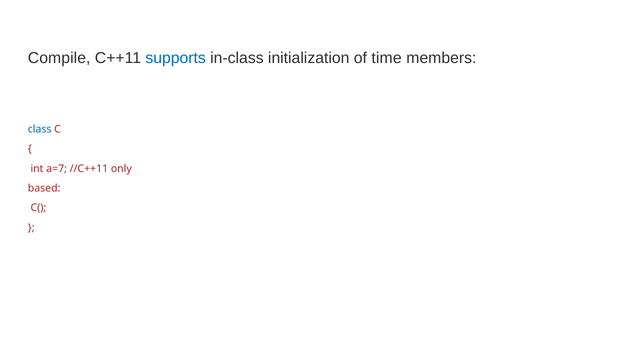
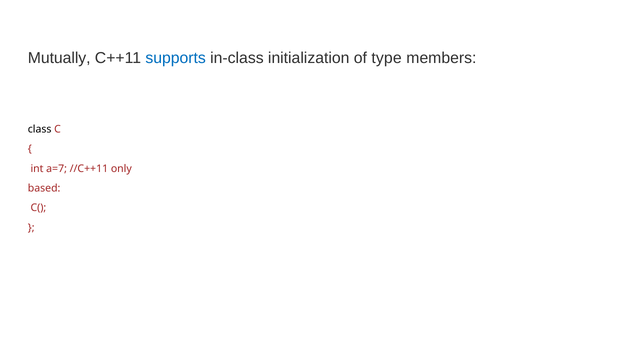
Compile: Compile -> Mutually
time: time -> type
class colour: blue -> black
